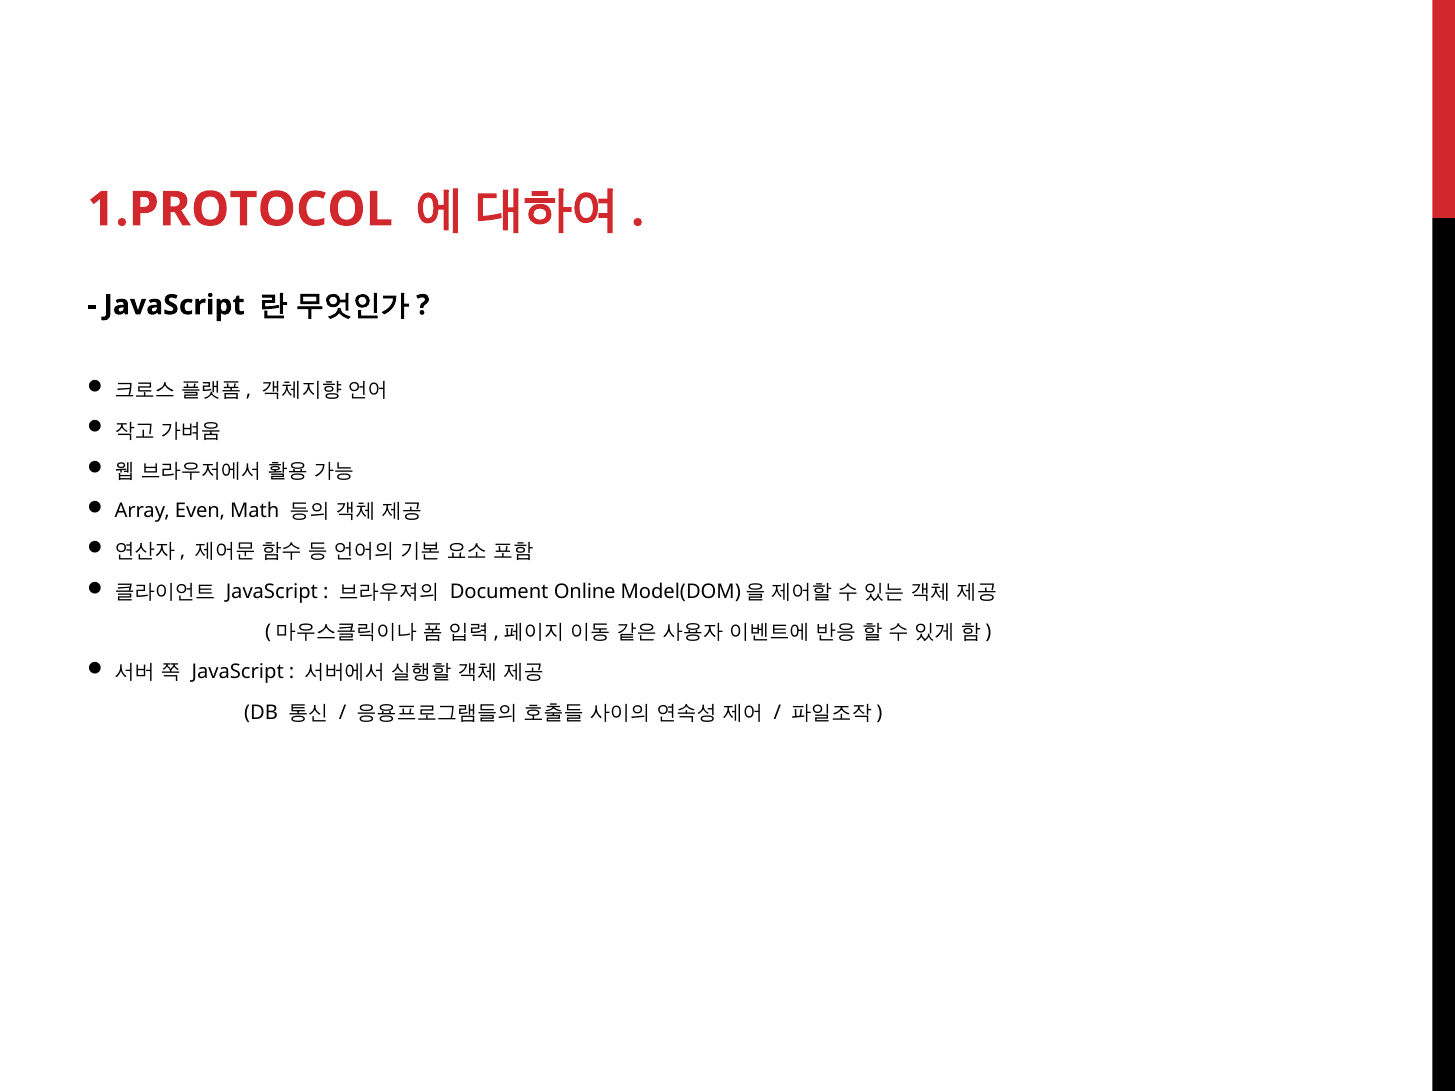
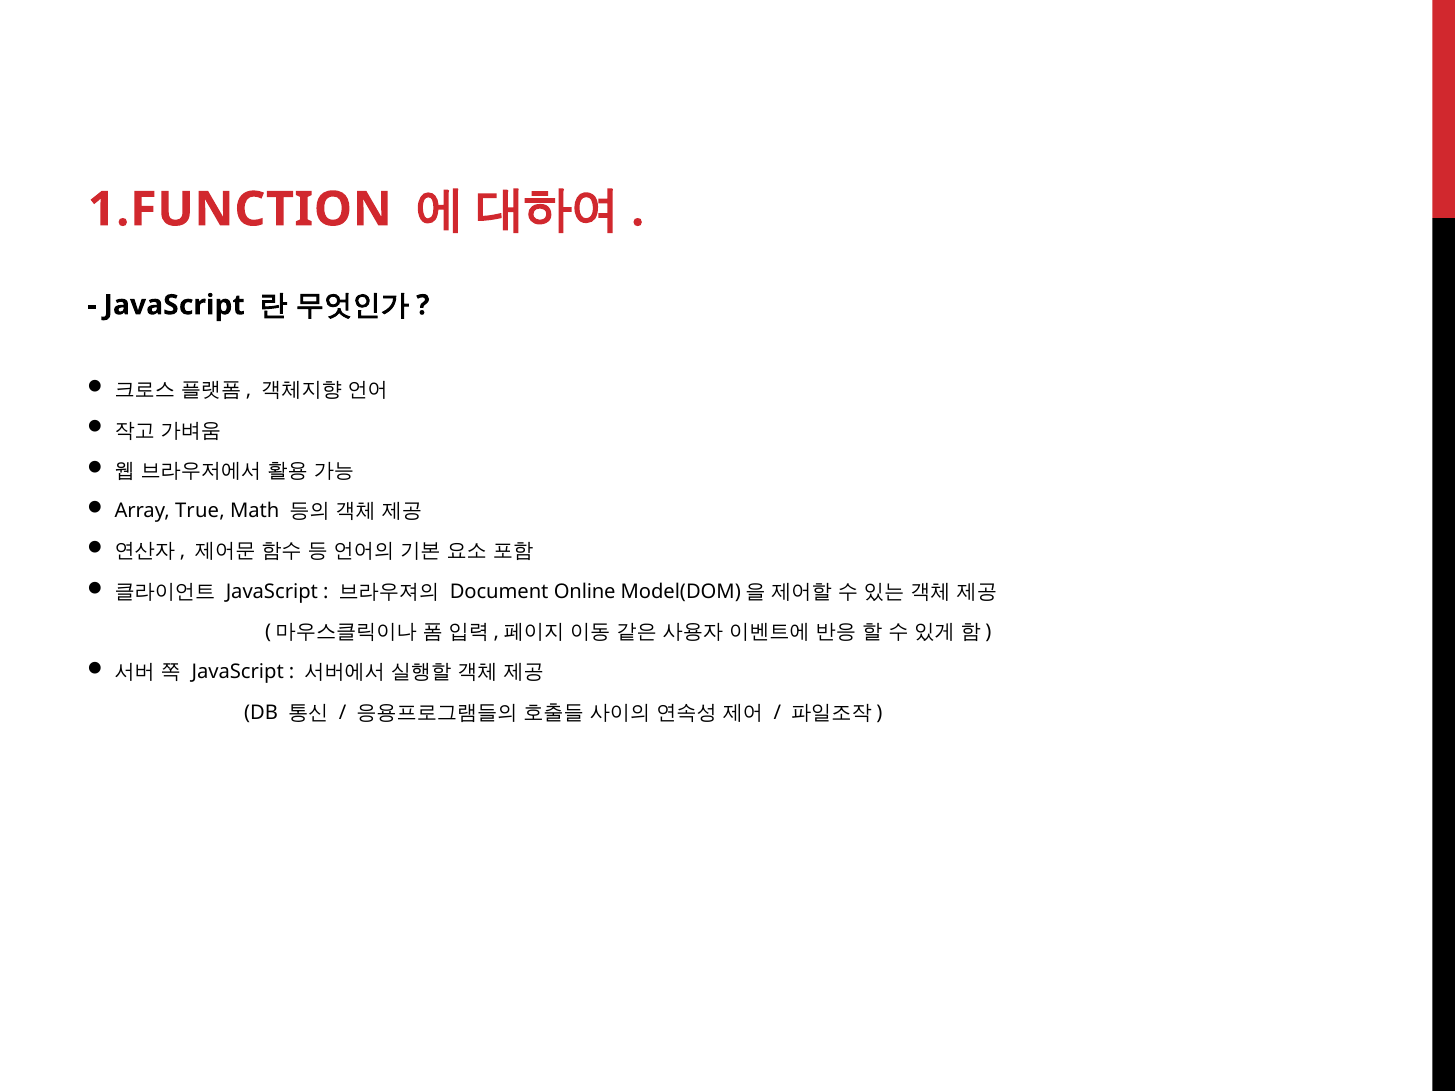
1.PROTOCOL: 1.PROTOCOL -> 1.FUNCTION
Even: Even -> True
